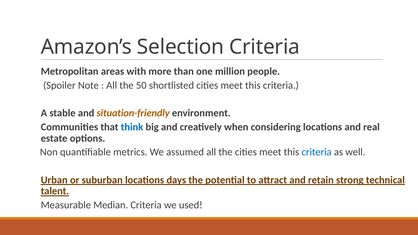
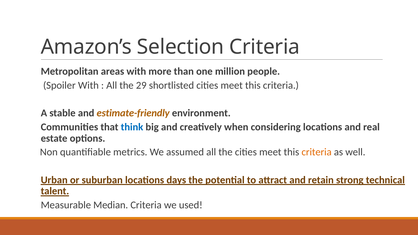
Spoiler Note: Note -> With
50: 50 -> 29
situation-friendly: situation-friendly -> estimate-friendly
criteria at (317, 152) colour: blue -> orange
